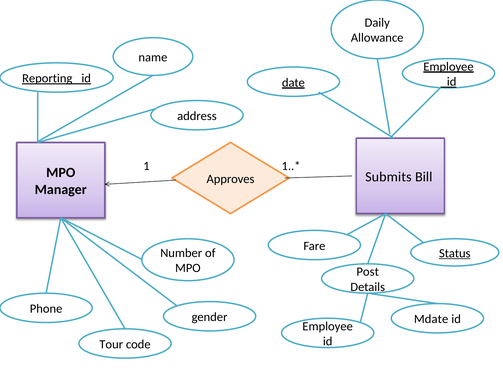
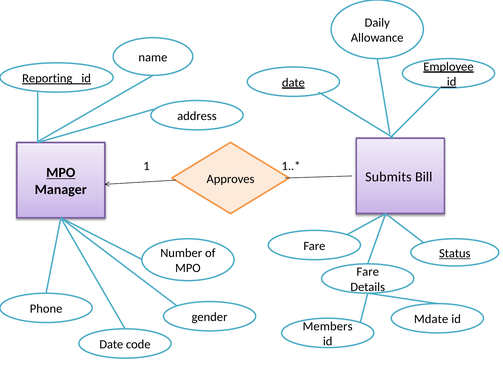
MPO at (61, 173) underline: none -> present
MPO Post: Post -> Fare
Employee at (328, 326): Employee -> Members
Tour at (111, 345): Tour -> Date
